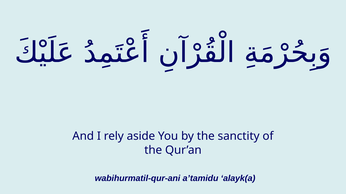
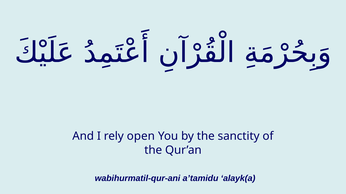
aside: aside -> open
